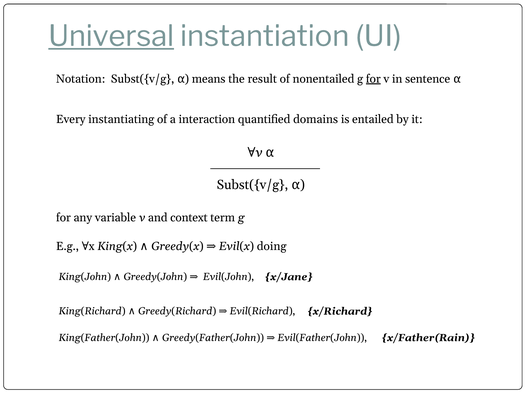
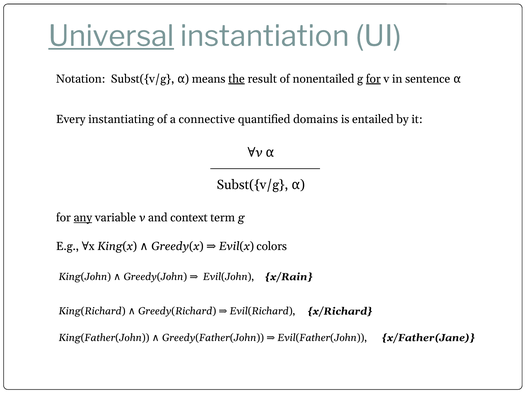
the underline: none -> present
interaction: interaction -> connective
any underline: none -> present
doing: doing -> colors
x/Jane: x/Jane -> x/Rain
x/Father(Rain: x/Father(Rain -> x/Father(Jane
